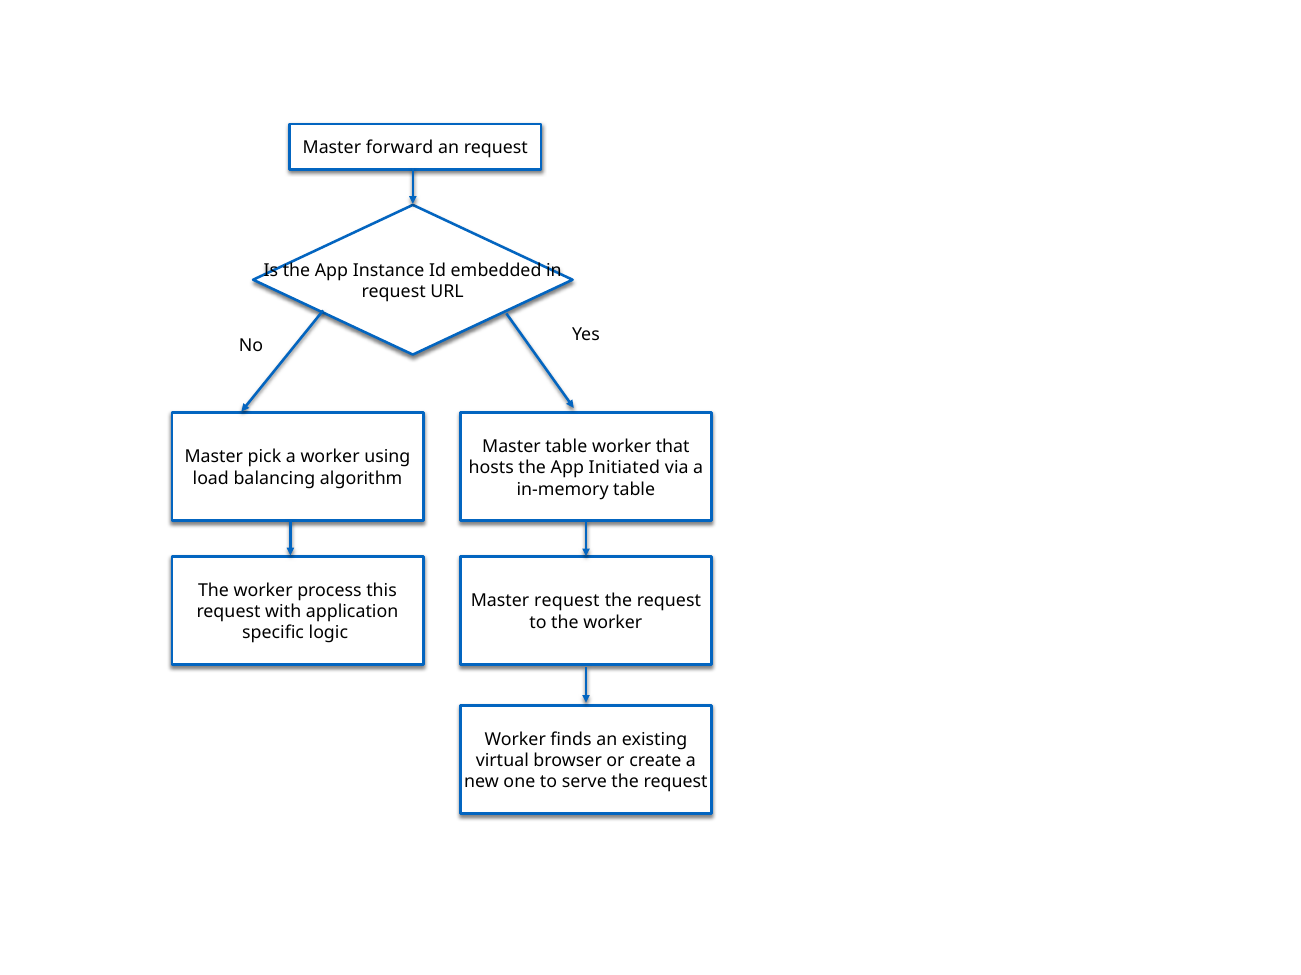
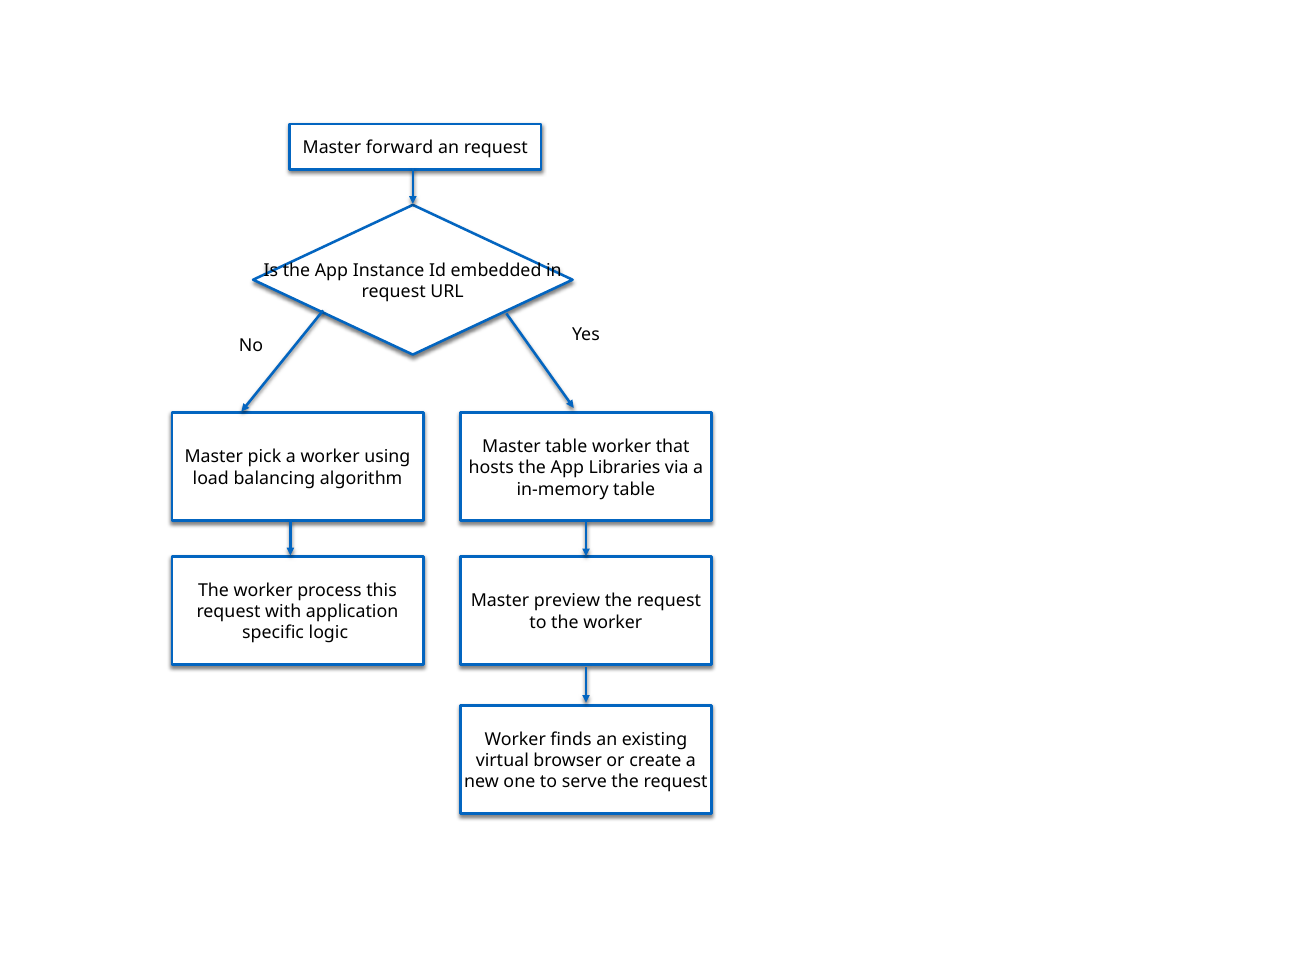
Initiated: Initiated -> Libraries
Master request: request -> preview
